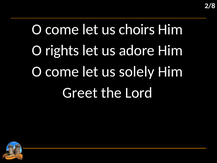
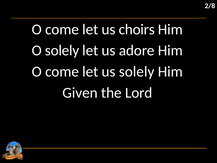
O rights: rights -> solely
Greet: Greet -> Given
